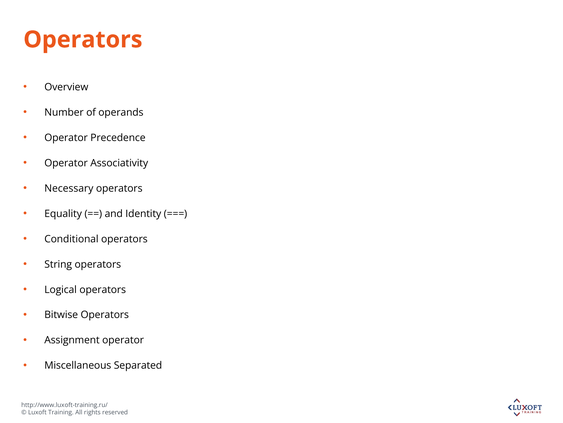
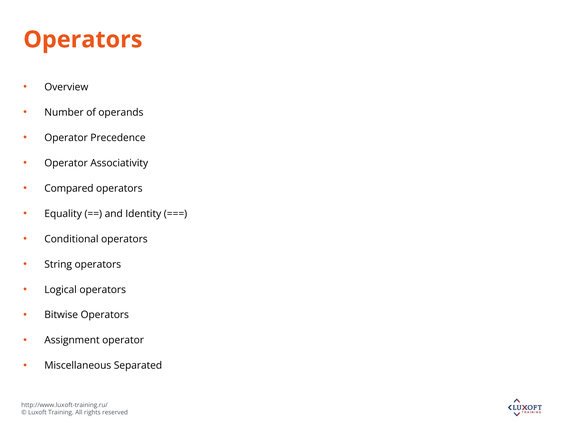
Necessary: Necessary -> Compared
